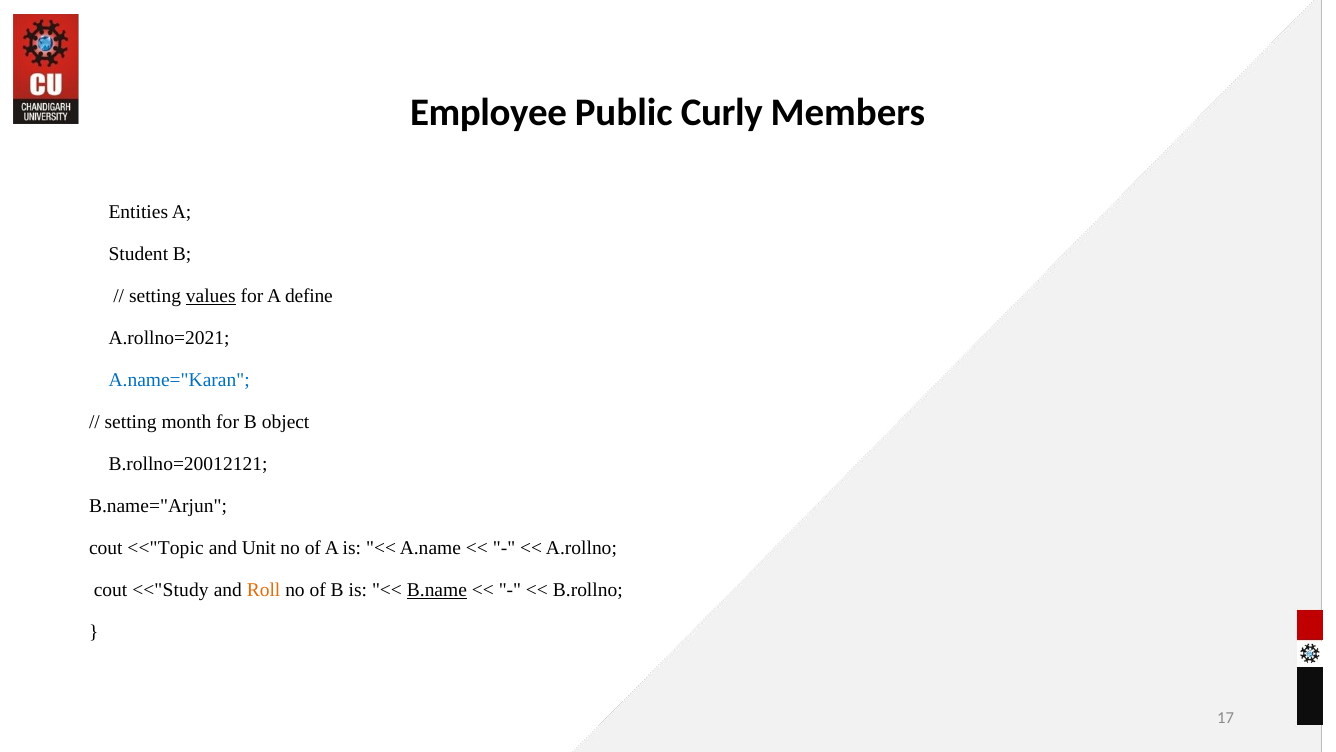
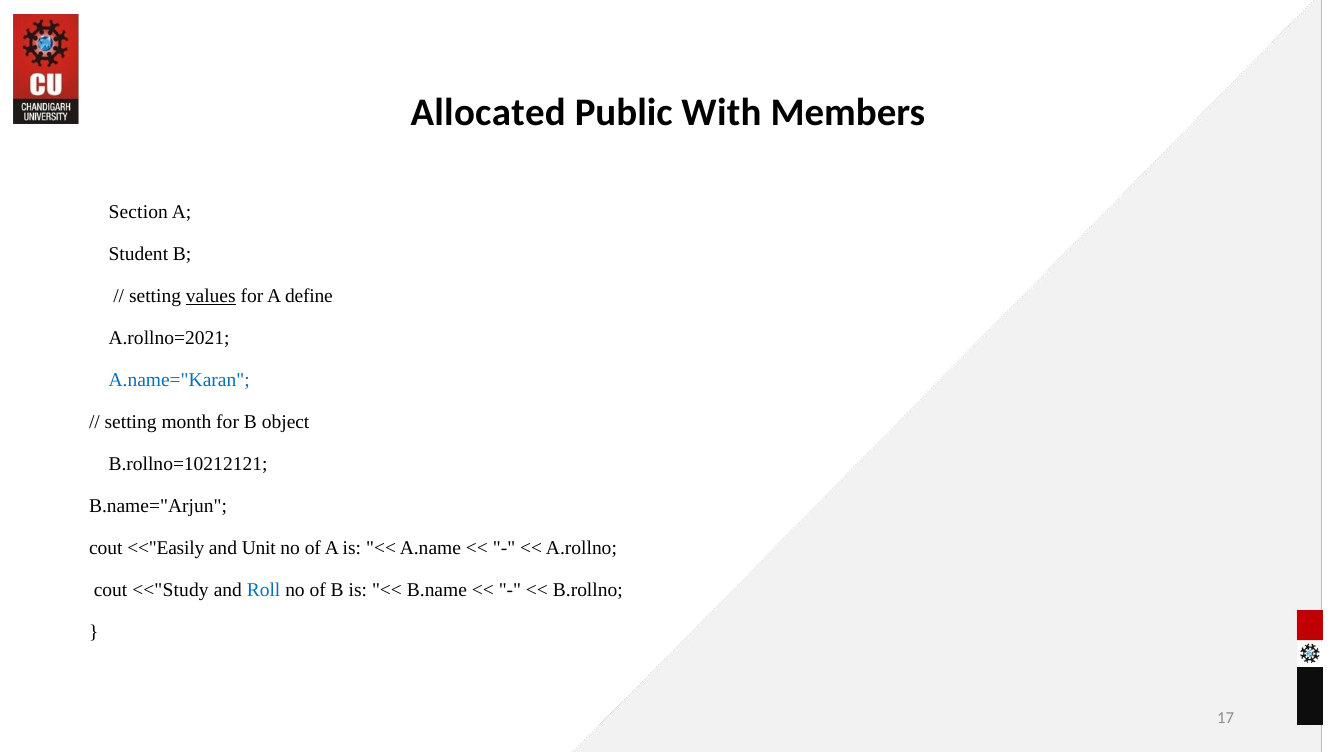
Employee: Employee -> Allocated
Curly: Curly -> With
Entities: Entities -> Section
B.rollno=20012121: B.rollno=20012121 -> B.rollno=10212121
<<"Topic: <<"Topic -> <<"Easily
Roll colour: orange -> blue
B.name underline: present -> none
